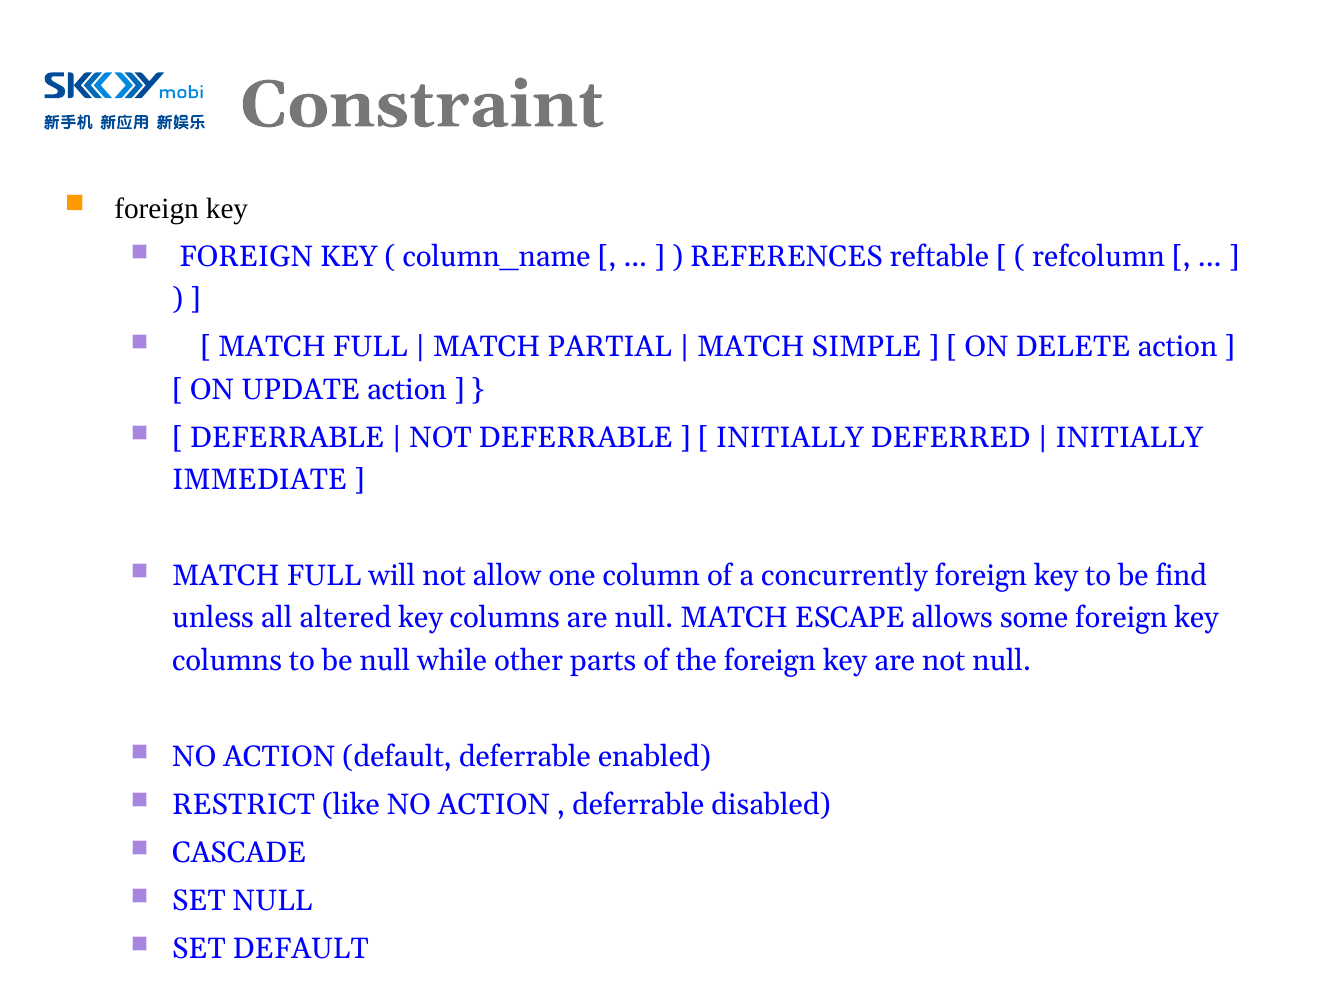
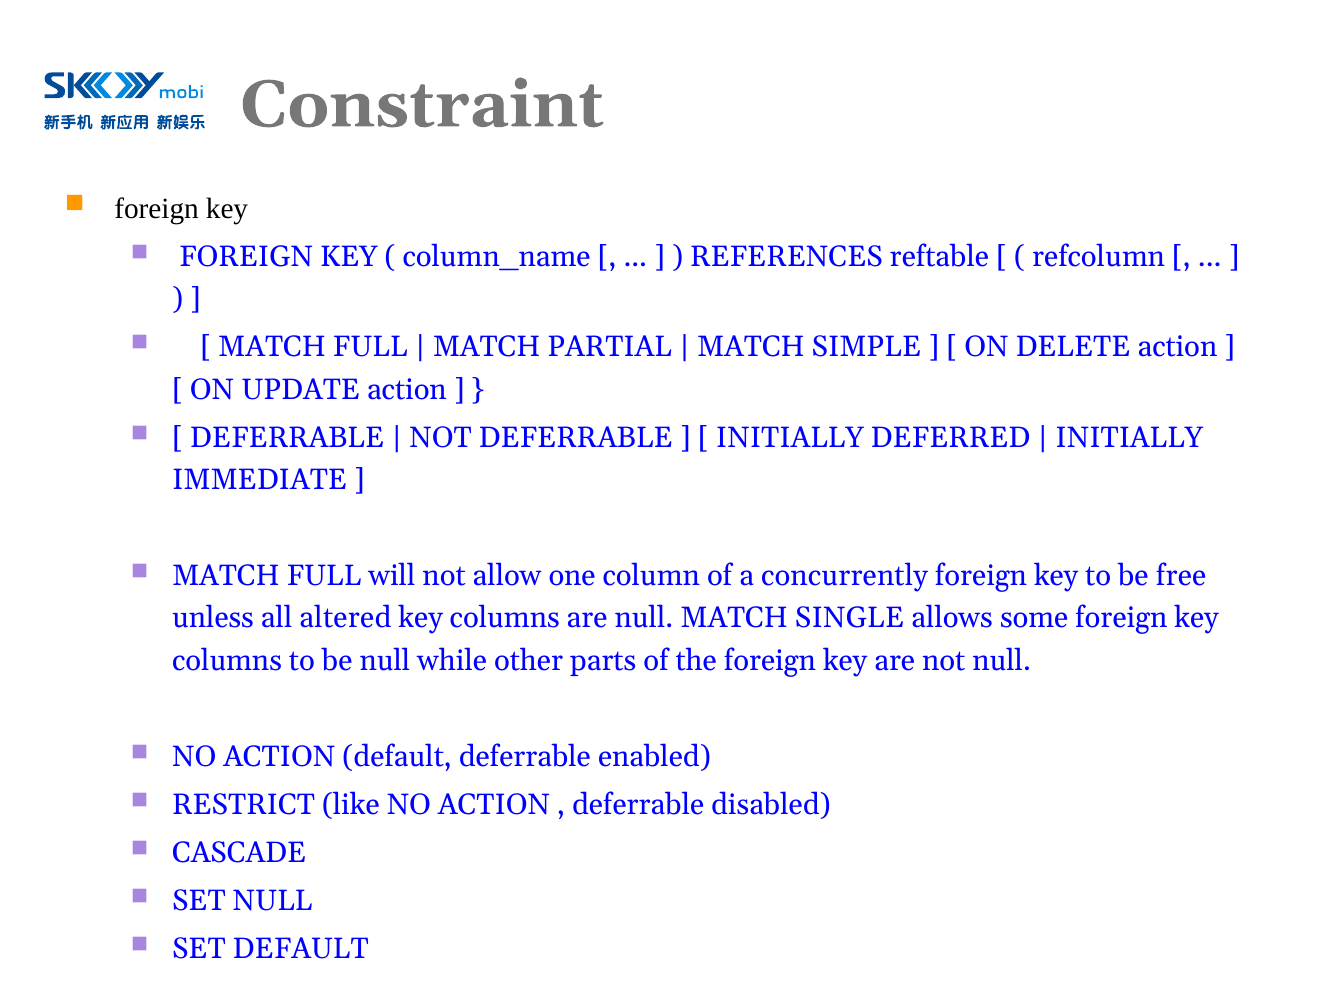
find: find -> free
ESCAPE: ESCAPE -> SINGLE
